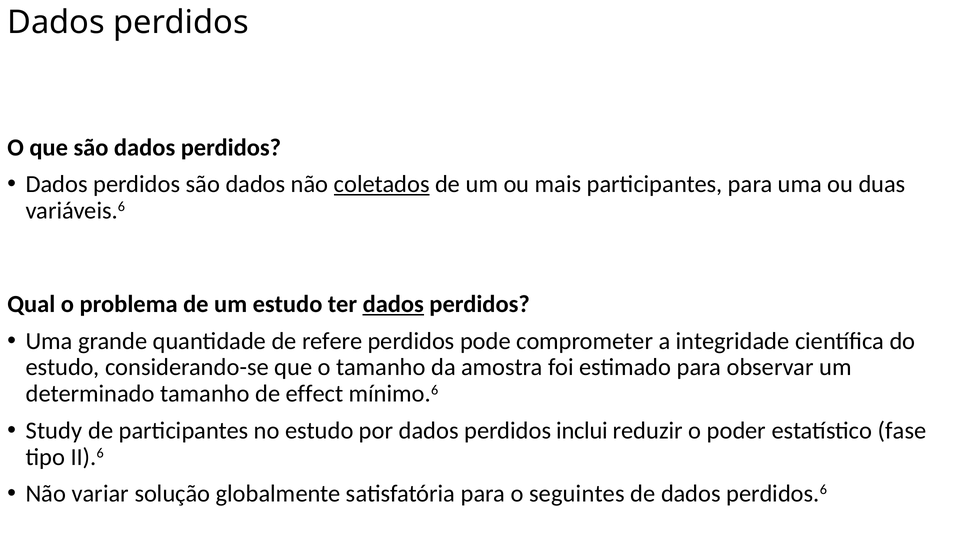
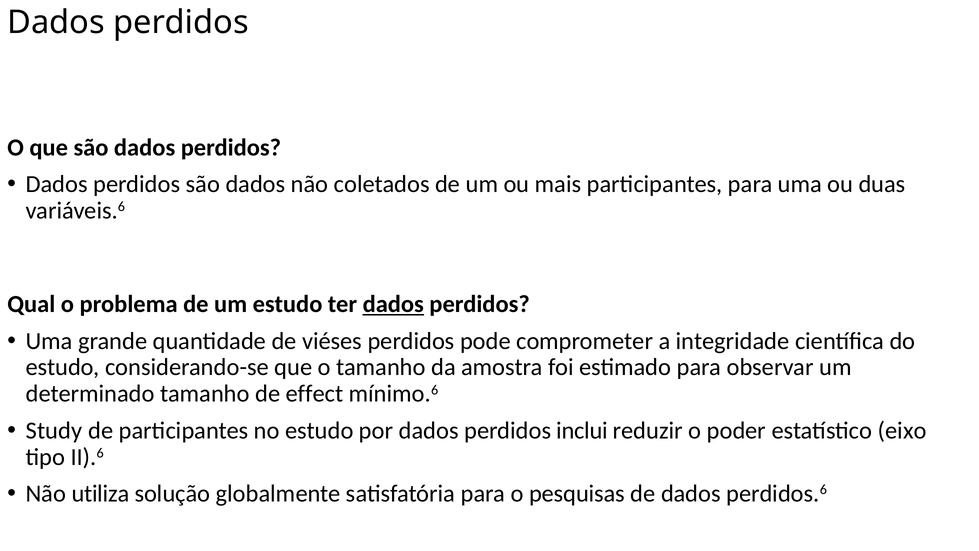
coletados underline: present -> none
refere: refere -> viéses
fase: fase -> eixo
variar: variar -> utiliza
seguintes: seguintes -> pesquisas
